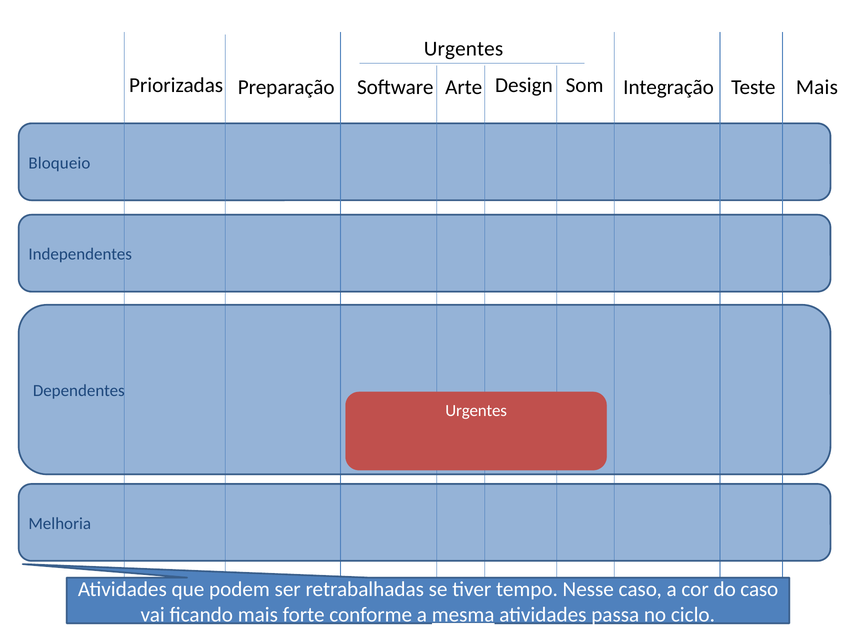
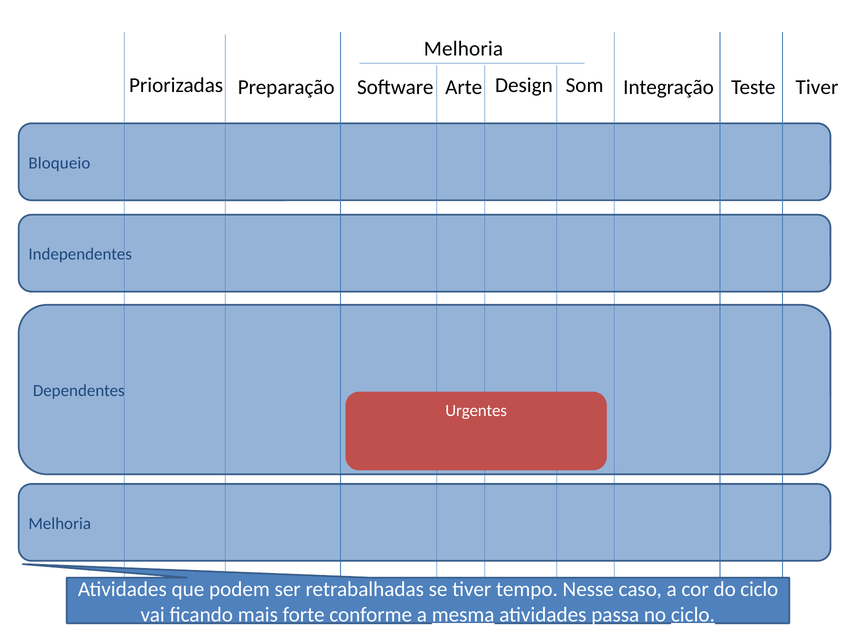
Urgentes at (464, 49): Urgentes -> Melhoria
Teste Mais: Mais -> Tiver
do caso: caso -> ciclo
ciclo at (693, 614) underline: none -> present
